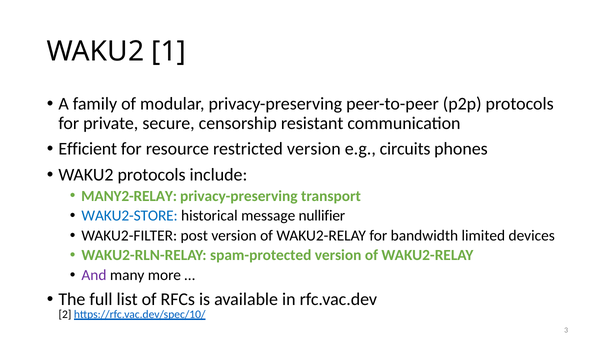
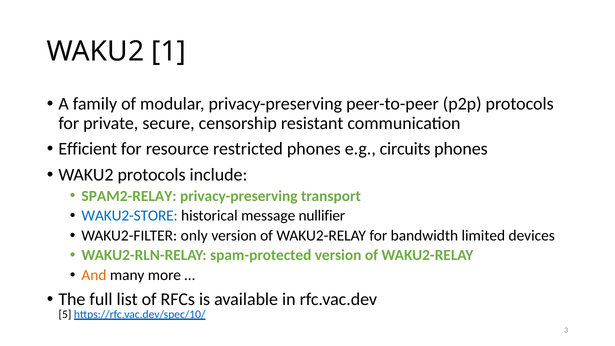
restricted version: version -> phones
MANY2-RELAY: MANY2-RELAY -> SPAM2-RELAY
post: post -> only
And colour: purple -> orange
2: 2 -> 5
